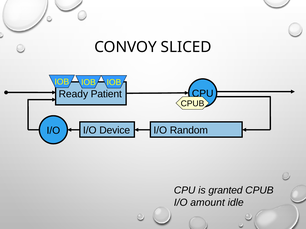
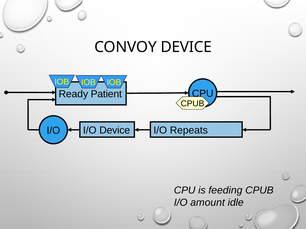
CONVOY SLICED: SLICED -> DEVICE
Random: Random -> Repeats
granted: granted -> feeding
